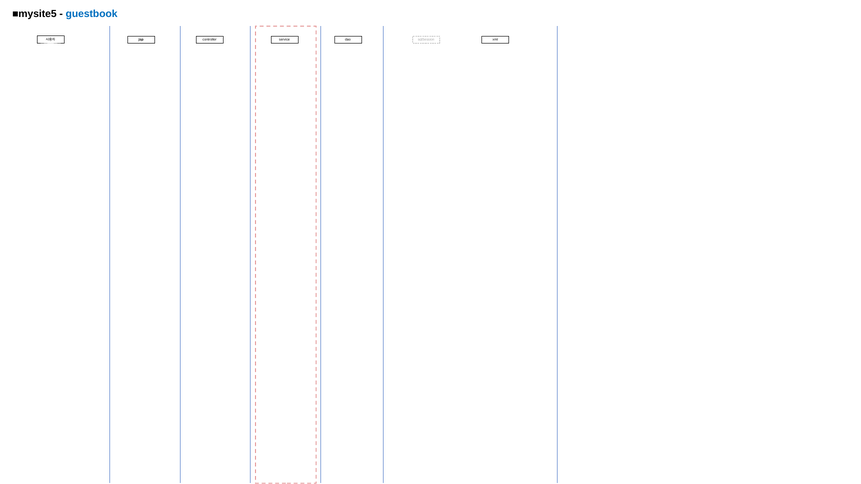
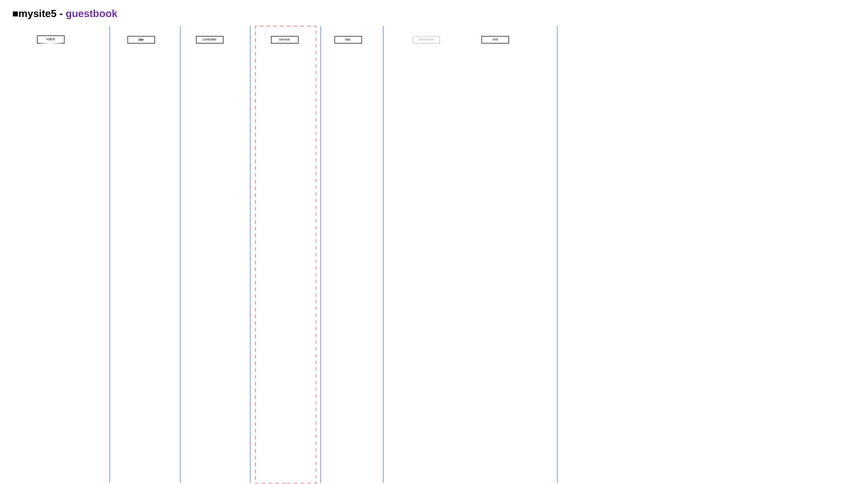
guestbook colour: blue -> purple
